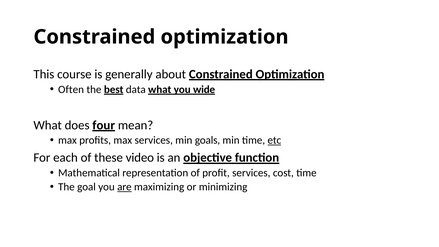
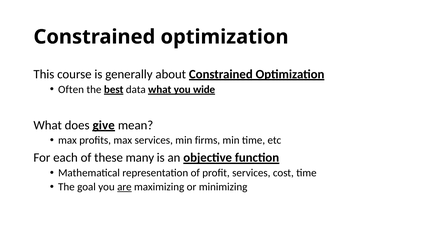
four: four -> give
goals: goals -> firms
etc underline: present -> none
video: video -> many
